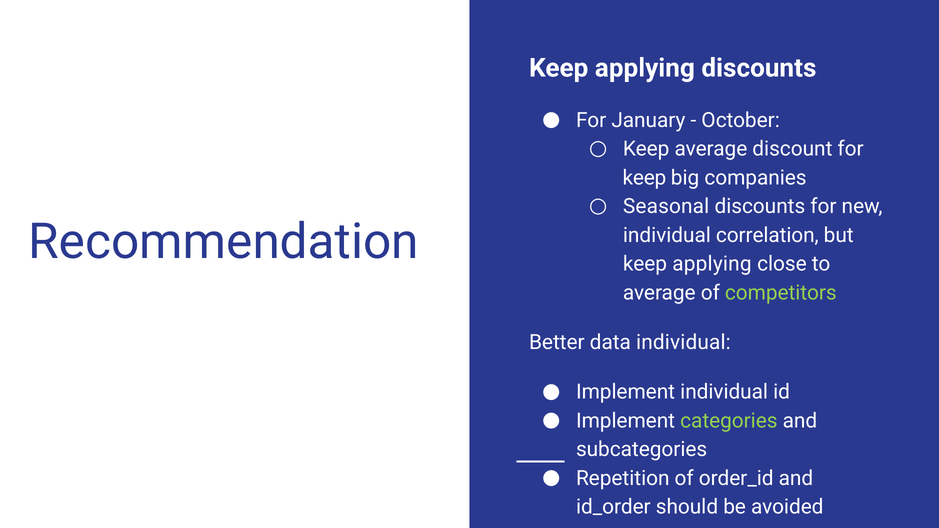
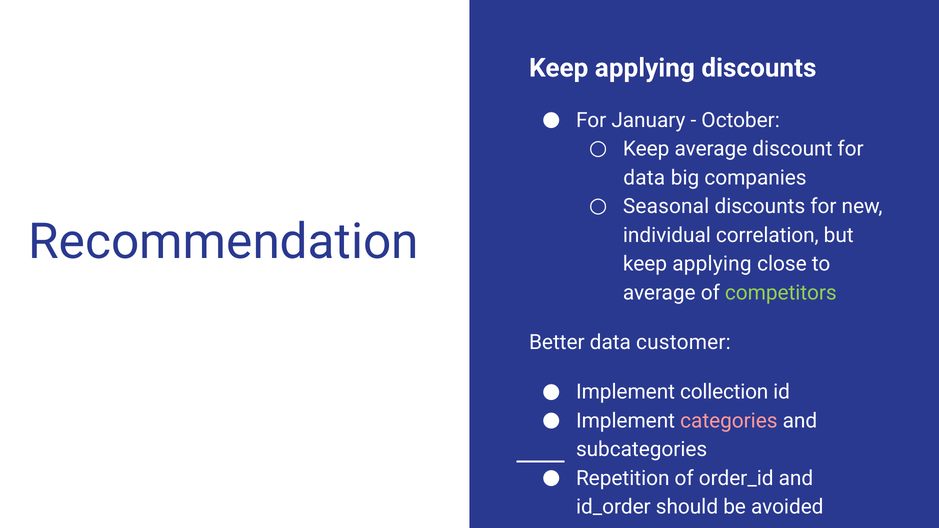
keep at (644, 178): keep -> data
data individual: individual -> customer
Implement individual: individual -> collection
categories colour: light green -> pink
